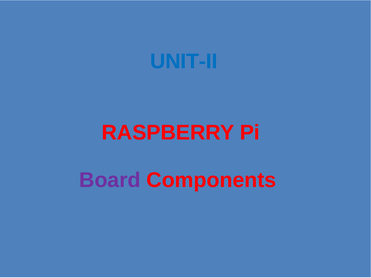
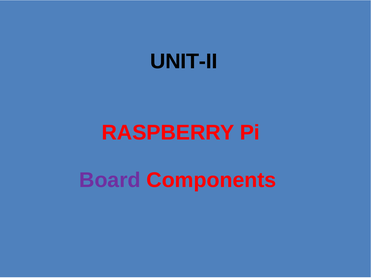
UNIT-II colour: blue -> black
